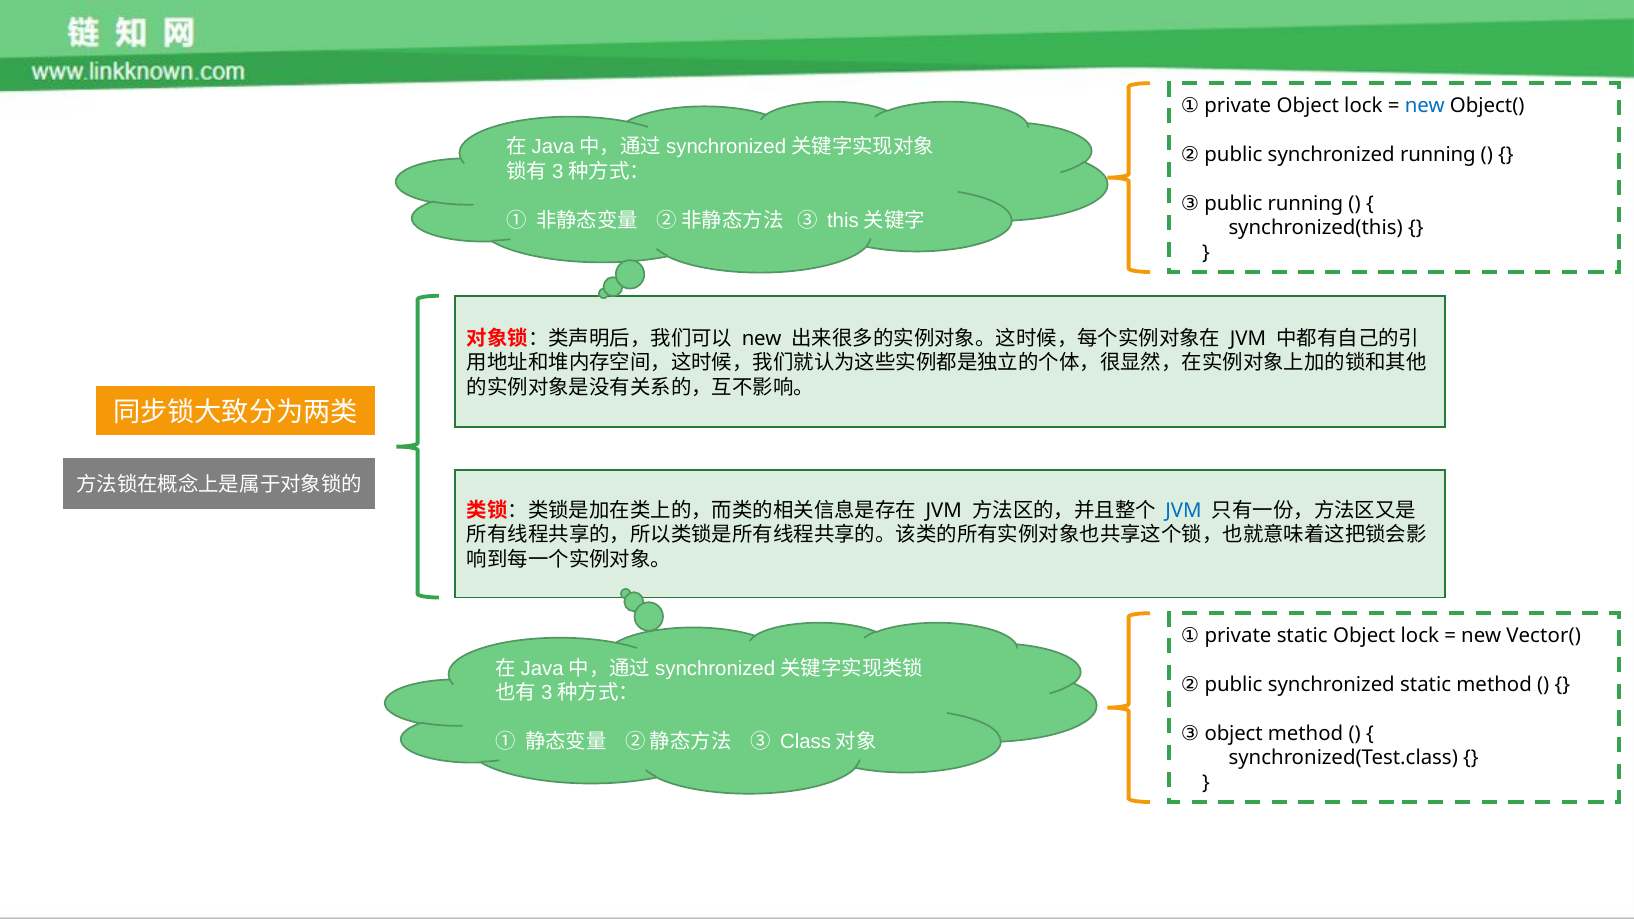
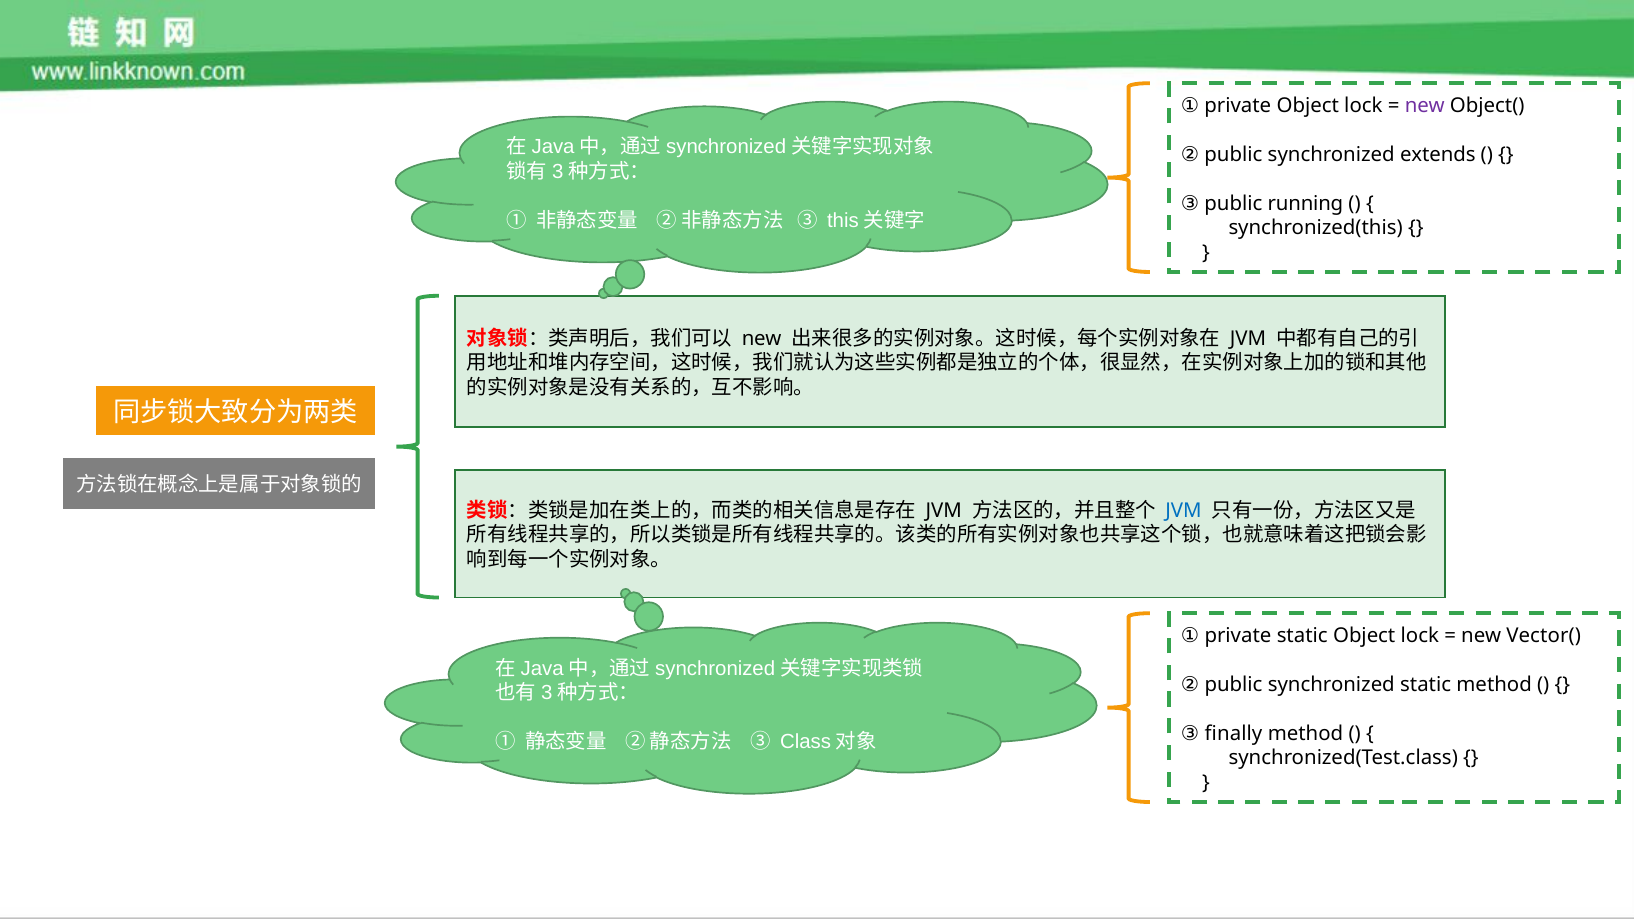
new at (1425, 106) colour: blue -> purple
synchronized running: running -> extends
③ object: object -> finally
